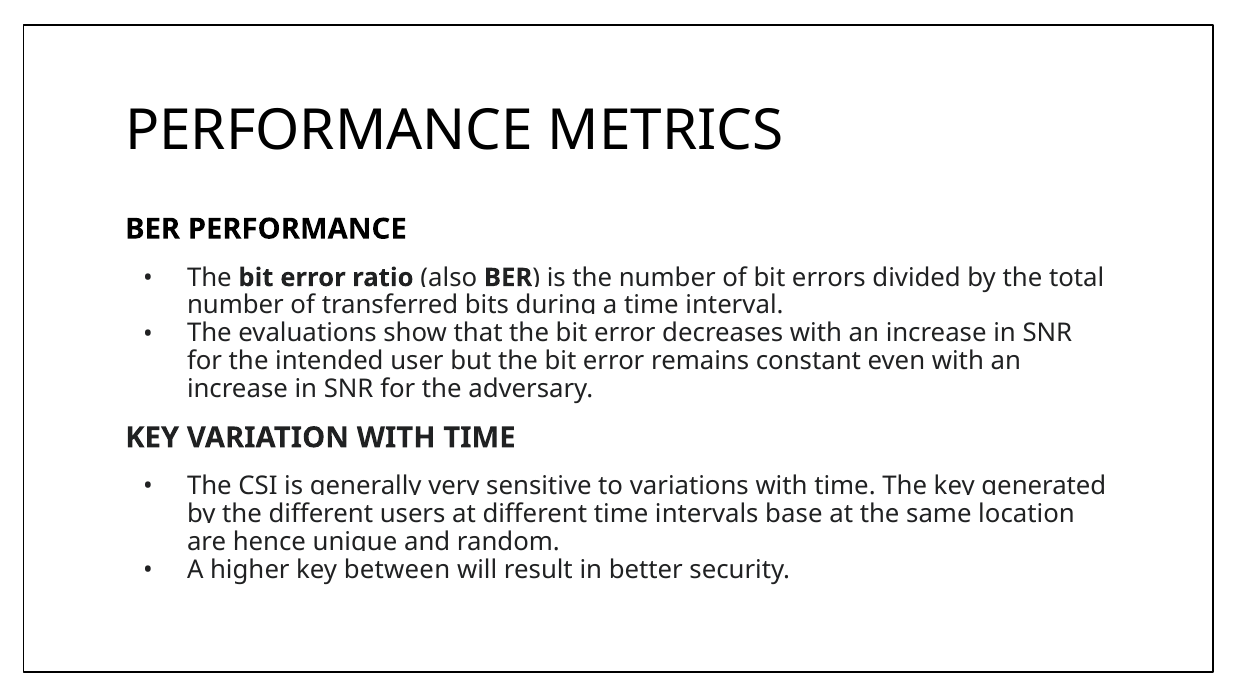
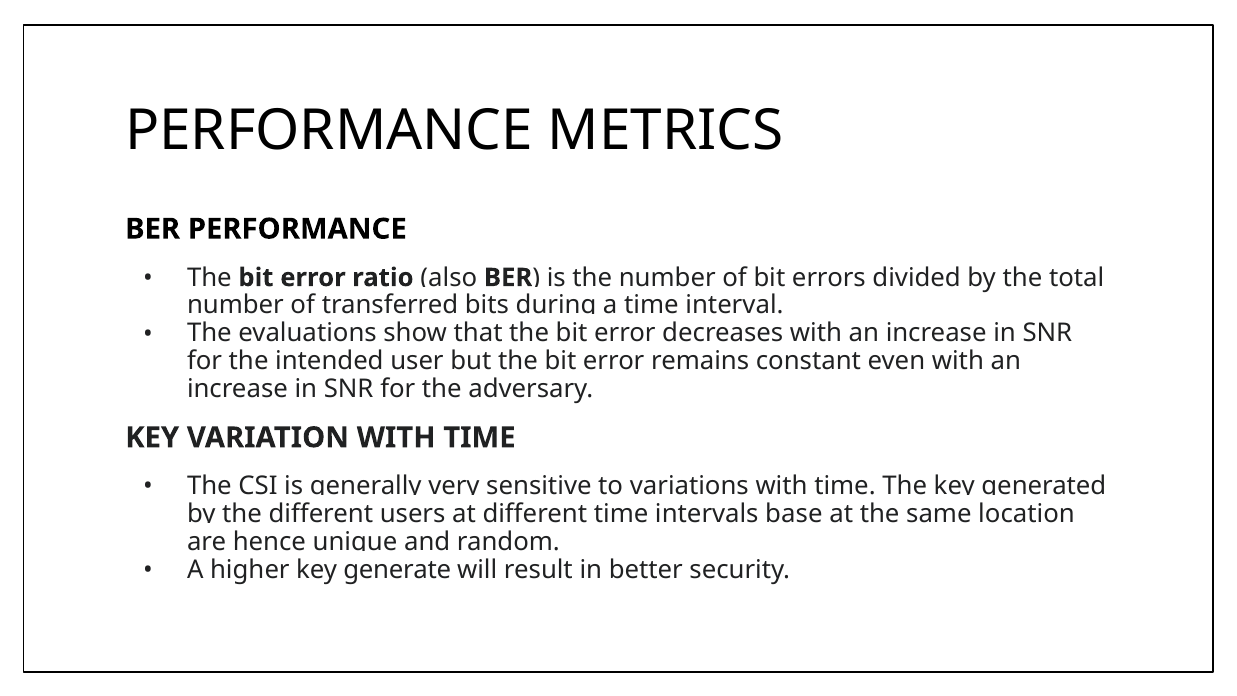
between: between -> generate
